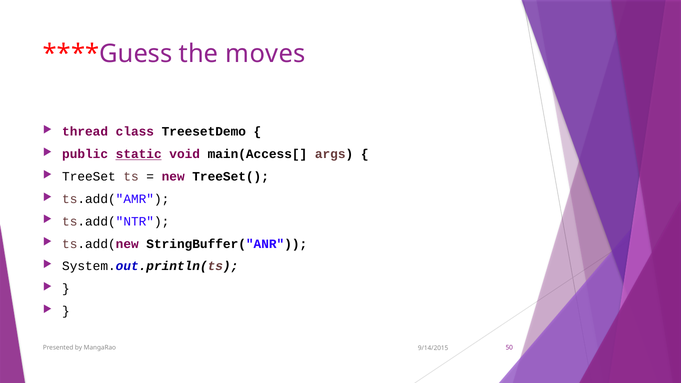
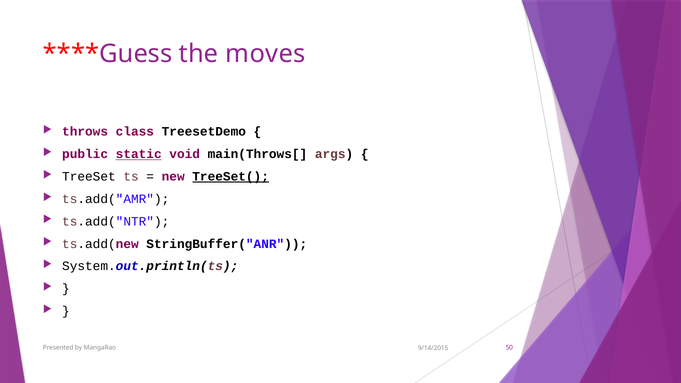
thread: thread -> throws
main(Access[: main(Access[ -> main(Throws[
TreeSet( underline: none -> present
